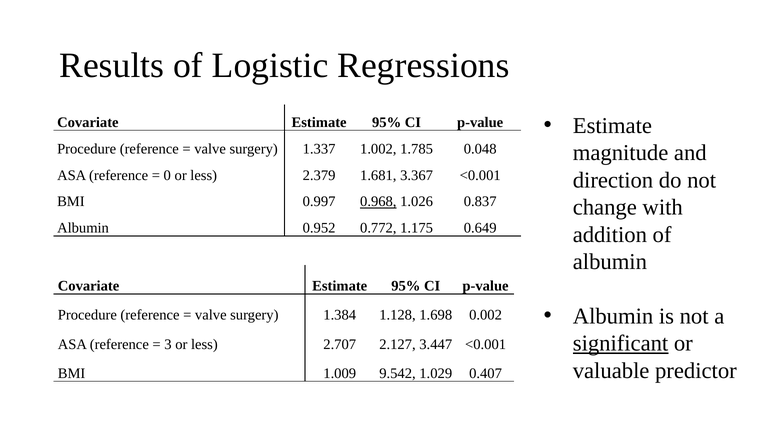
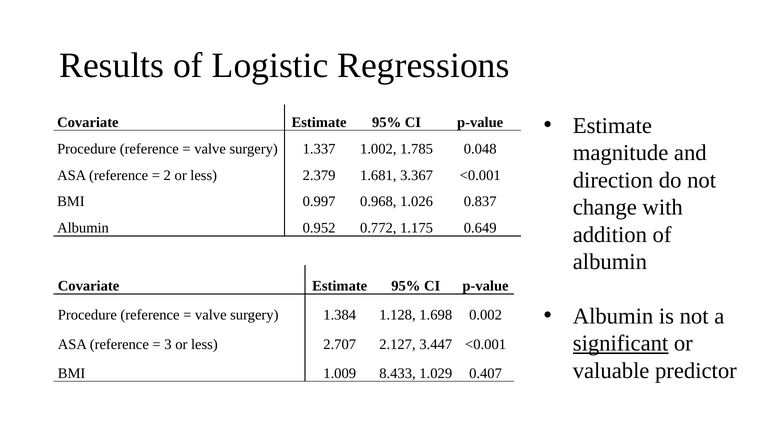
0: 0 -> 2
0.968 underline: present -> none
9.542: 9.542 -> 8.433
